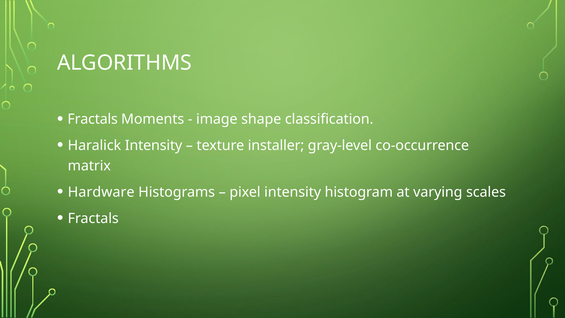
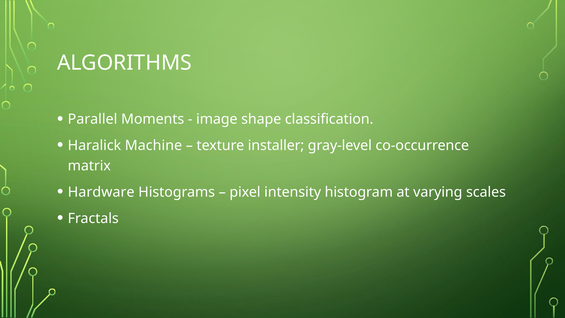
Fractals at (93, 119): Fractals -> Parallel
Haralick Intensity: Intensity -> Machine
